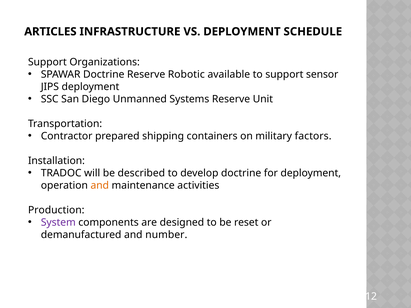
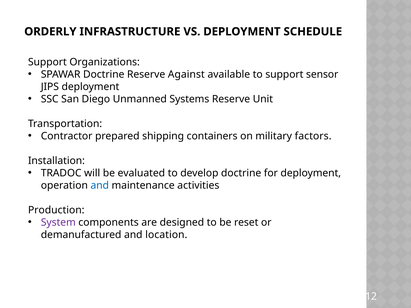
ARTICLES: ARTICLES -> ORDERLY
Robotic: Robotic -> Against
described: described -> evaluated
and at (100, 186) colour: orange -> blue
number: number -> location
